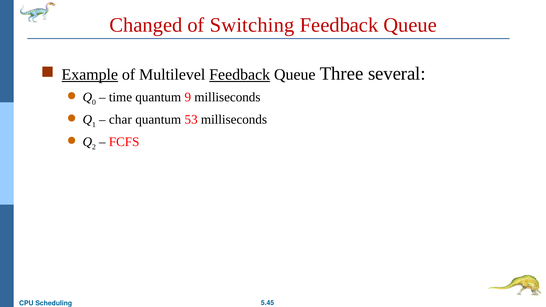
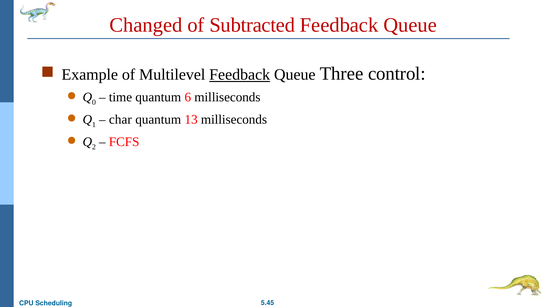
Switching: Switching -> Subtracted
Example underline: present -> none
several: several -> control
9: 9 -> 6
53: 53 -> 13
